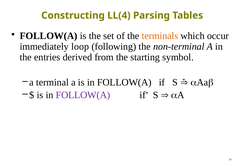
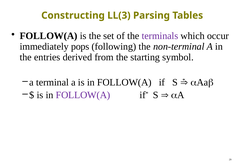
LL(4: LL(4 -> LL(3
terminals colour: orange -> purple
loop: loop -> pops
